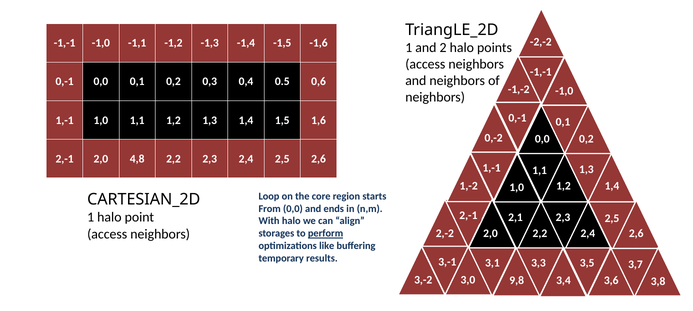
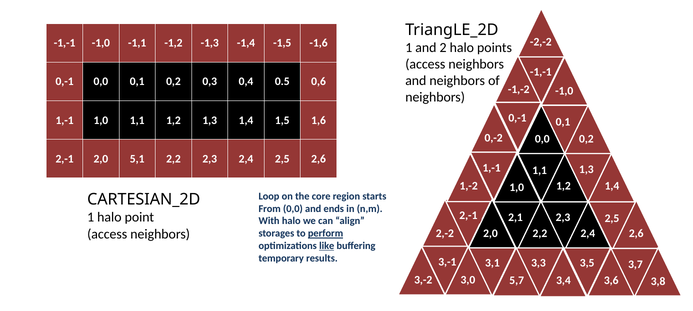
4,8: 4,8 -> 5,1
like underline: none -> present
9,8: 9,8 -> 5,7
